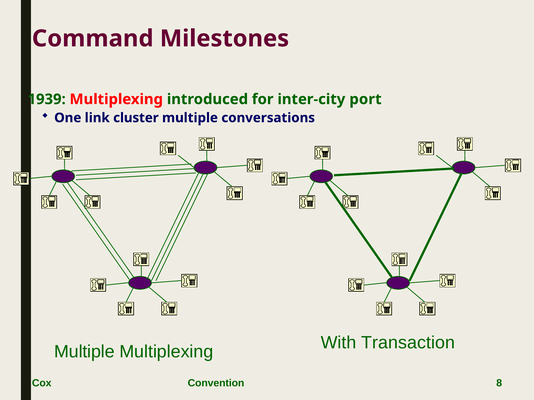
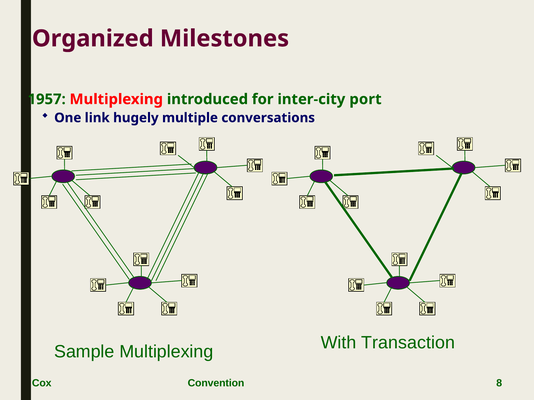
Command: Command -> Organized
1939: 1939 -> 1957
cluster: cluster -> hugely
Multiple at (84, 352): Multiple -> Sample
